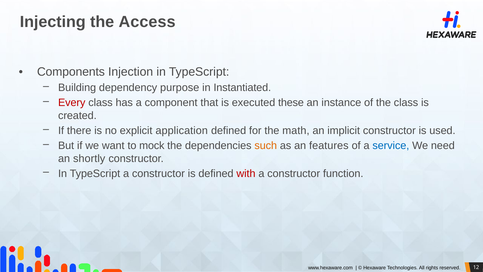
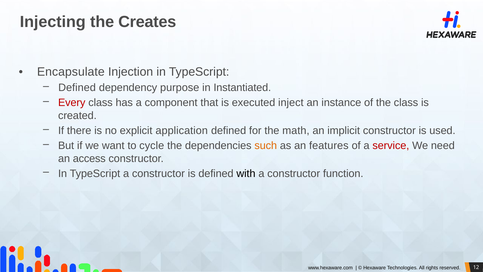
Access: Access -> Creates
Components: Components -> Encapsulate
Building at (77, 88): Building -> Defined
these: these -> inject
mock: mock -> cycle
service colour: blue -> red
shortly: shortly -> access
with colour: red -> black
